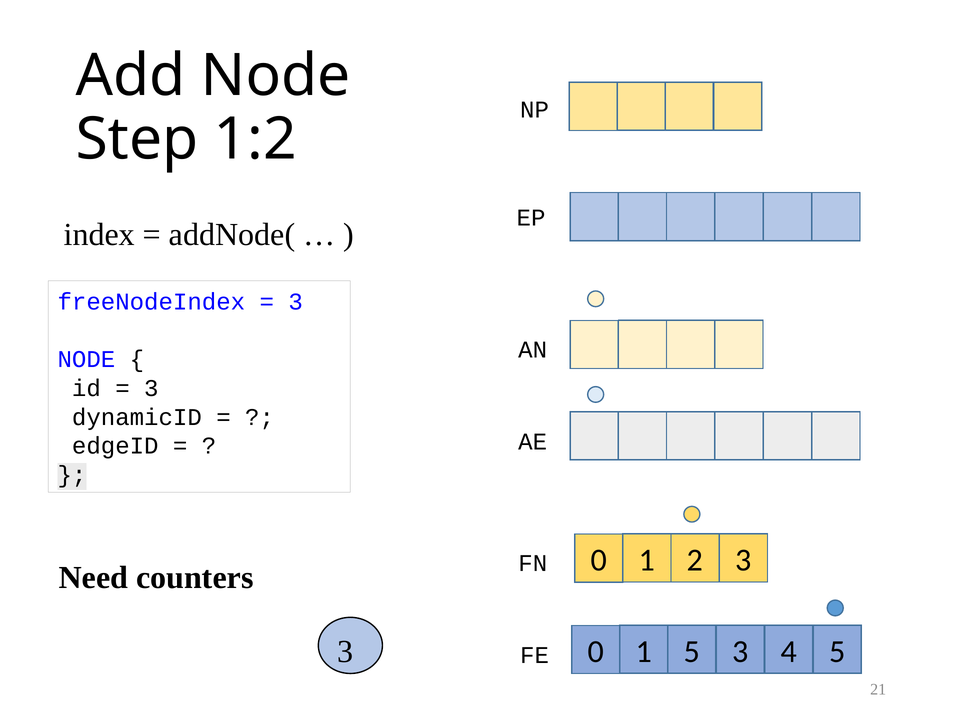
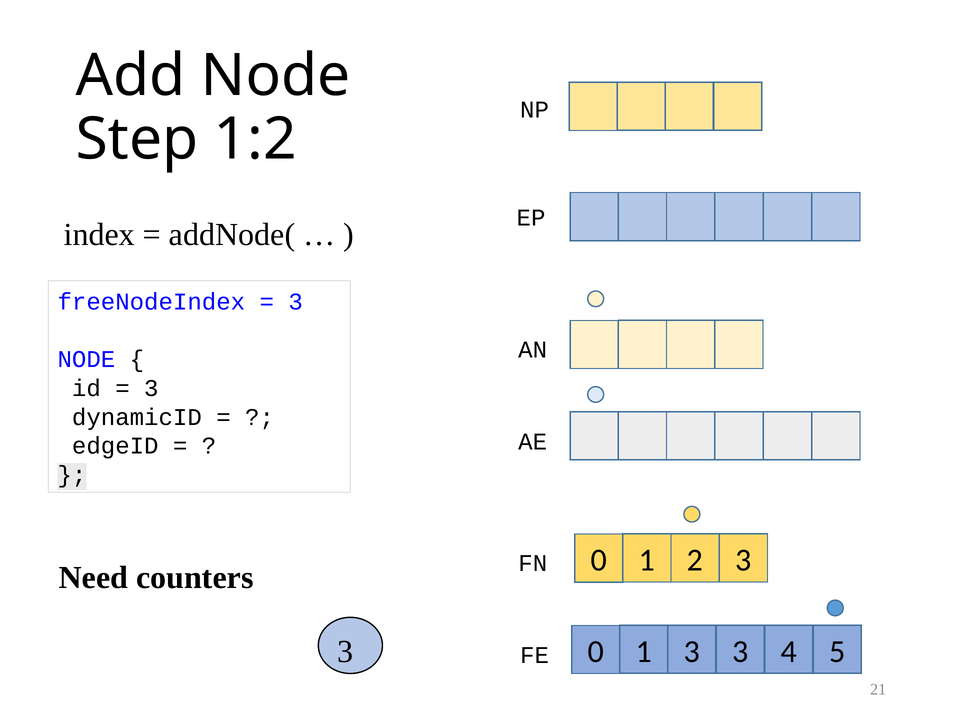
1 5: 5 -> 3
